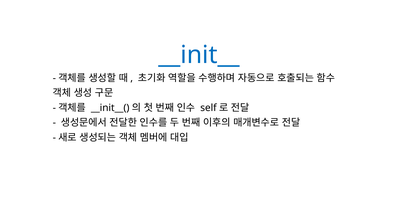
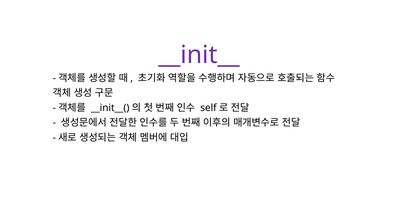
__init__ colour: blue -> purple
